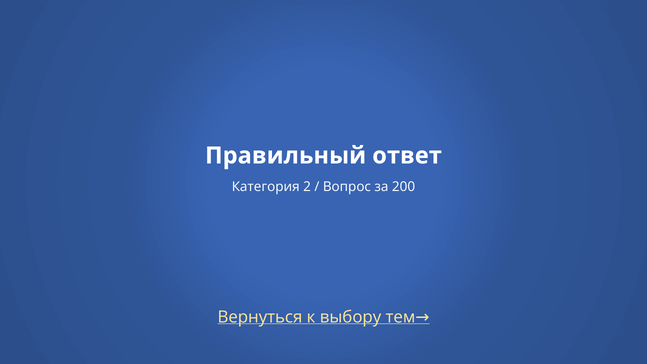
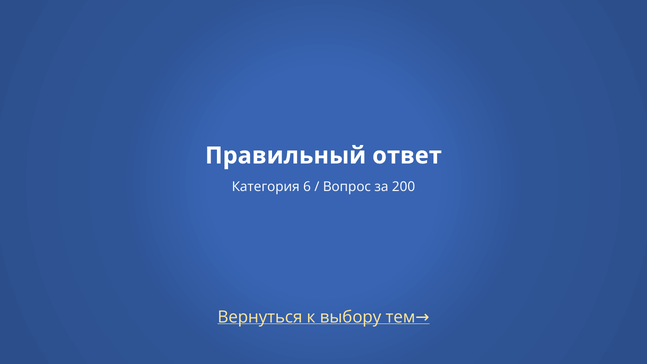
2: 2 -> 6
